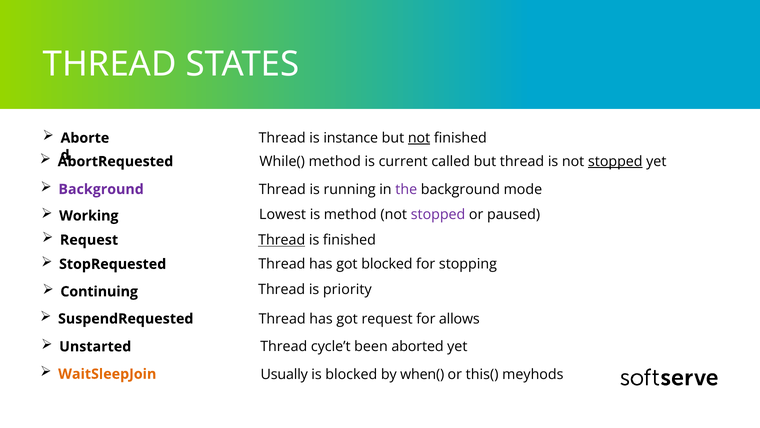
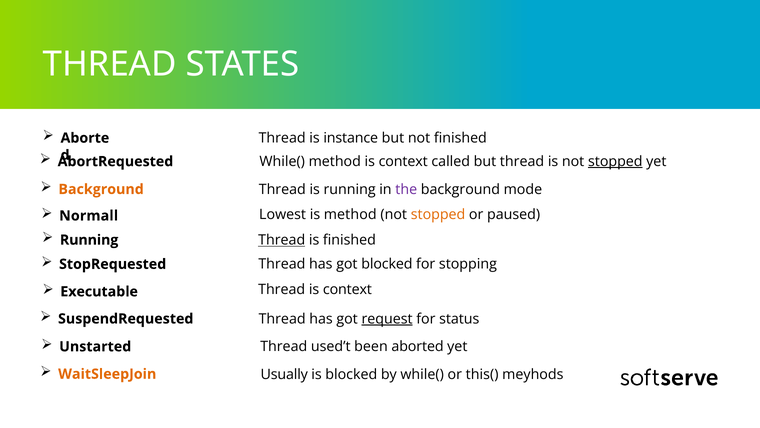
not at (419, 138) underline: present -> none
method is current: current -> context
Background at (101, 189) colour: purple -> orange
Working: Working -> Normall
stopped at (438, 214) colour: purple -> orange
Request at (89, 240): Request -> Running
Continuing: Continuing -> Executable
Thread is priority: priority -> context
request at (387, 318) underline: none -> present
allows: allows -> status
cycle’t: cycle’t -> used’t
by when(: when( -> while(
